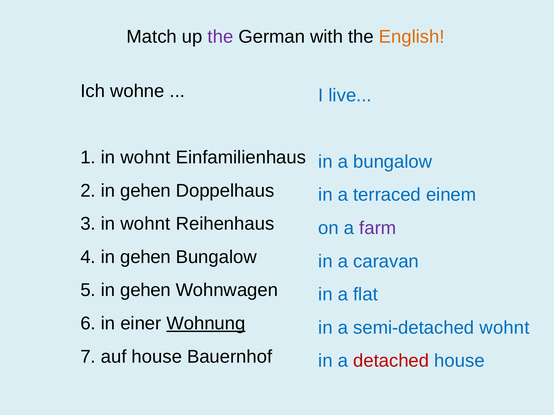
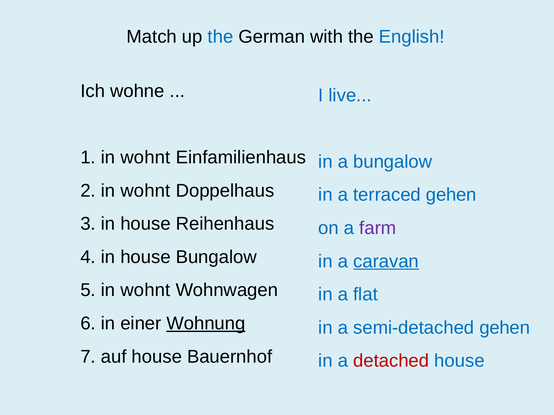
the at (220, 37) colour: purple -> blue
English colour: orange -> blue
2 in gehen: gehen -> wohnt
terraced einem: einem -> gehen
3 in wohnt: wohnt -> house
4 in gehen: gehen -> house
caravan underline: none -> present
5 in gehen: gehen -> wohnt
semi-detached wohnt: wohnt -> gehen
